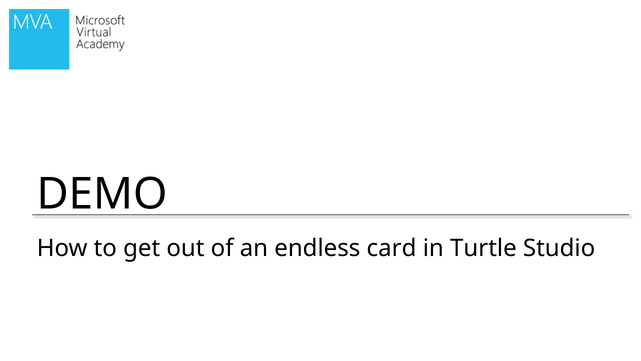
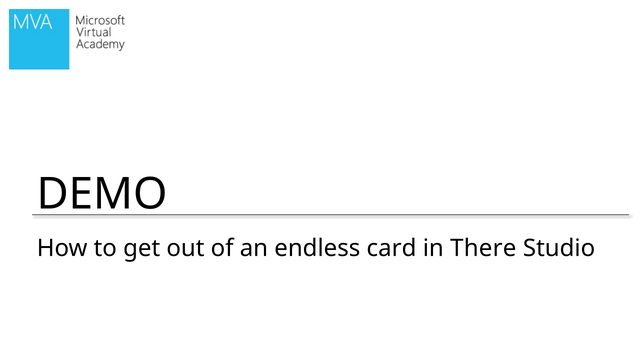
Turtle: Turtle -> There
